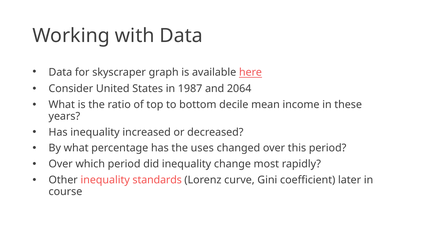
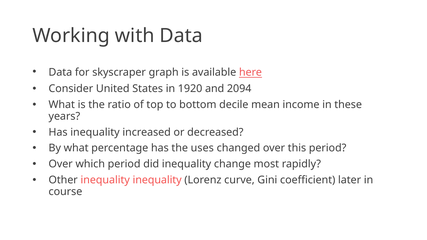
1987: 1987 -> 1920
2064: 2064 -> 2094
inequality standards: standards -> inequality
